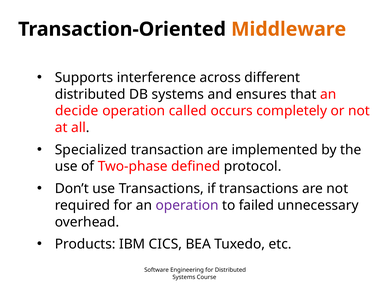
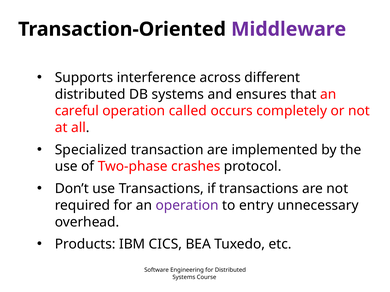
Middleware colour: orange -> purple
decide: decide -> careful
defined: defined -> crashes
failed: failed -> entry
